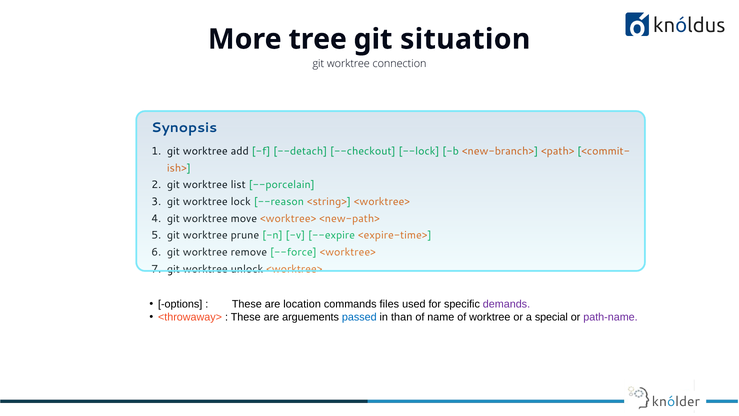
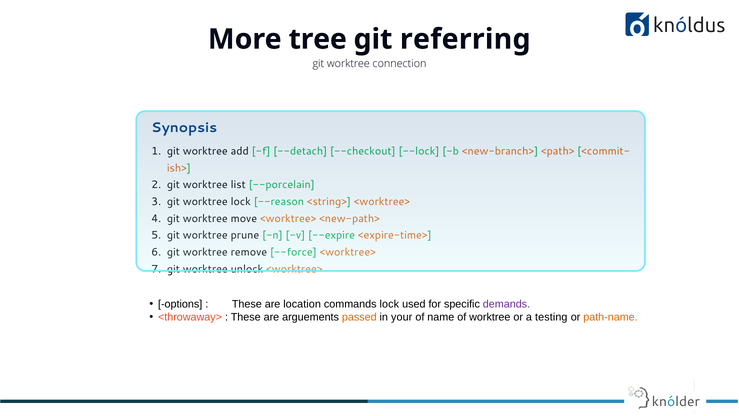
situation: situation -> referring
commands files: files -> lock
passed colour: blue -> orange
than: than -> your
special: special -> testing
path-name colour: purple -> orange
